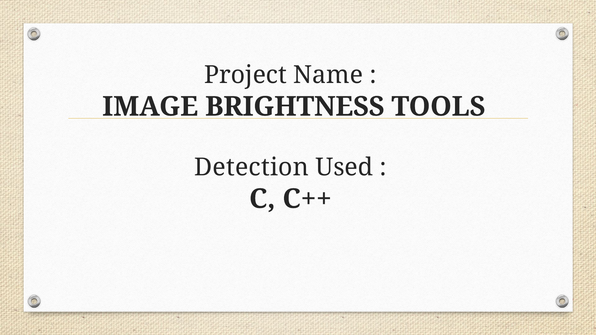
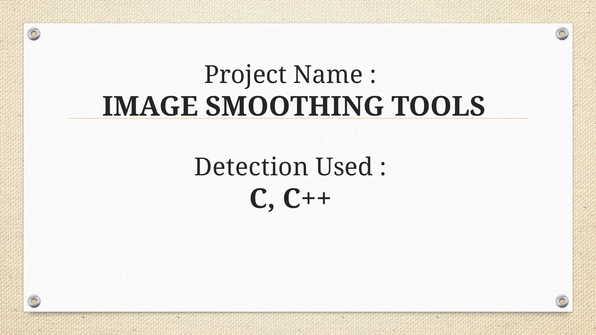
BRIGHTNESS: BRIGHTNESS -> SMOOTHING
